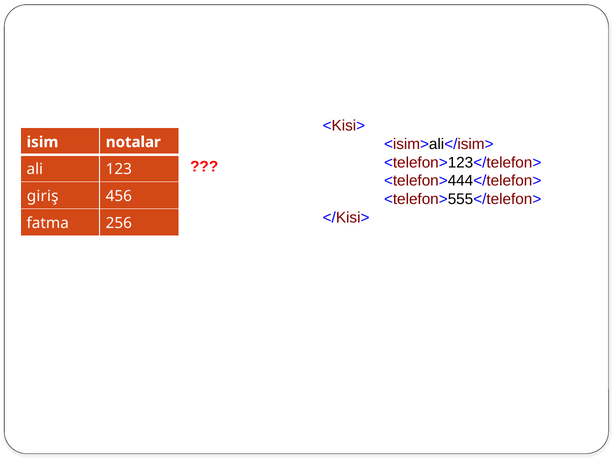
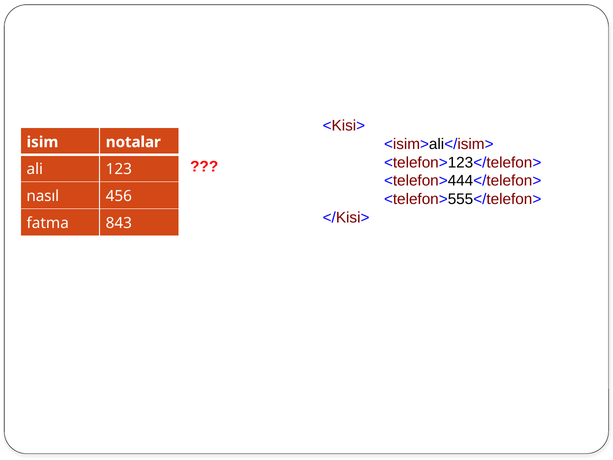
giriş: giriş -> nasıl
256: 256 -> 843
